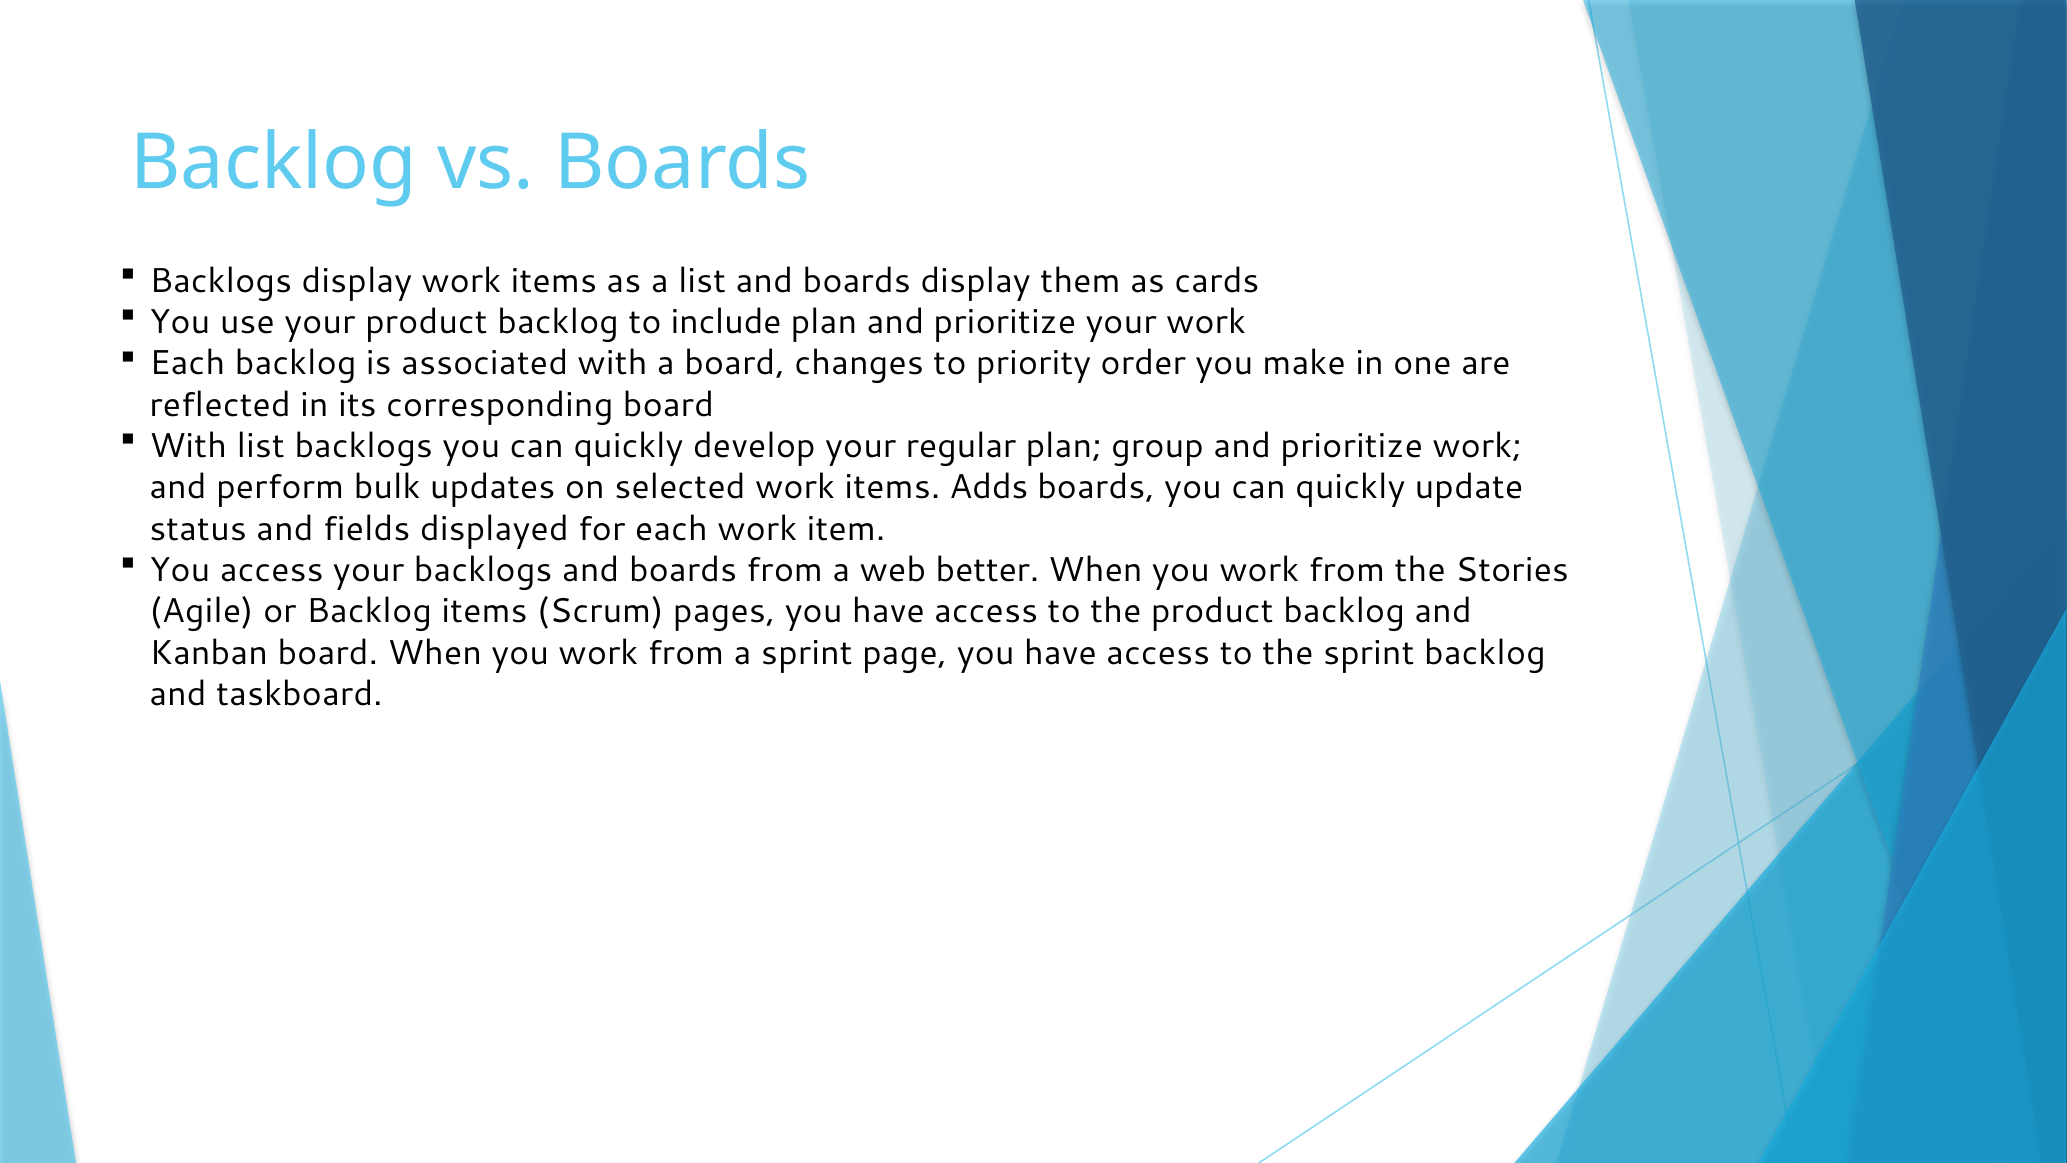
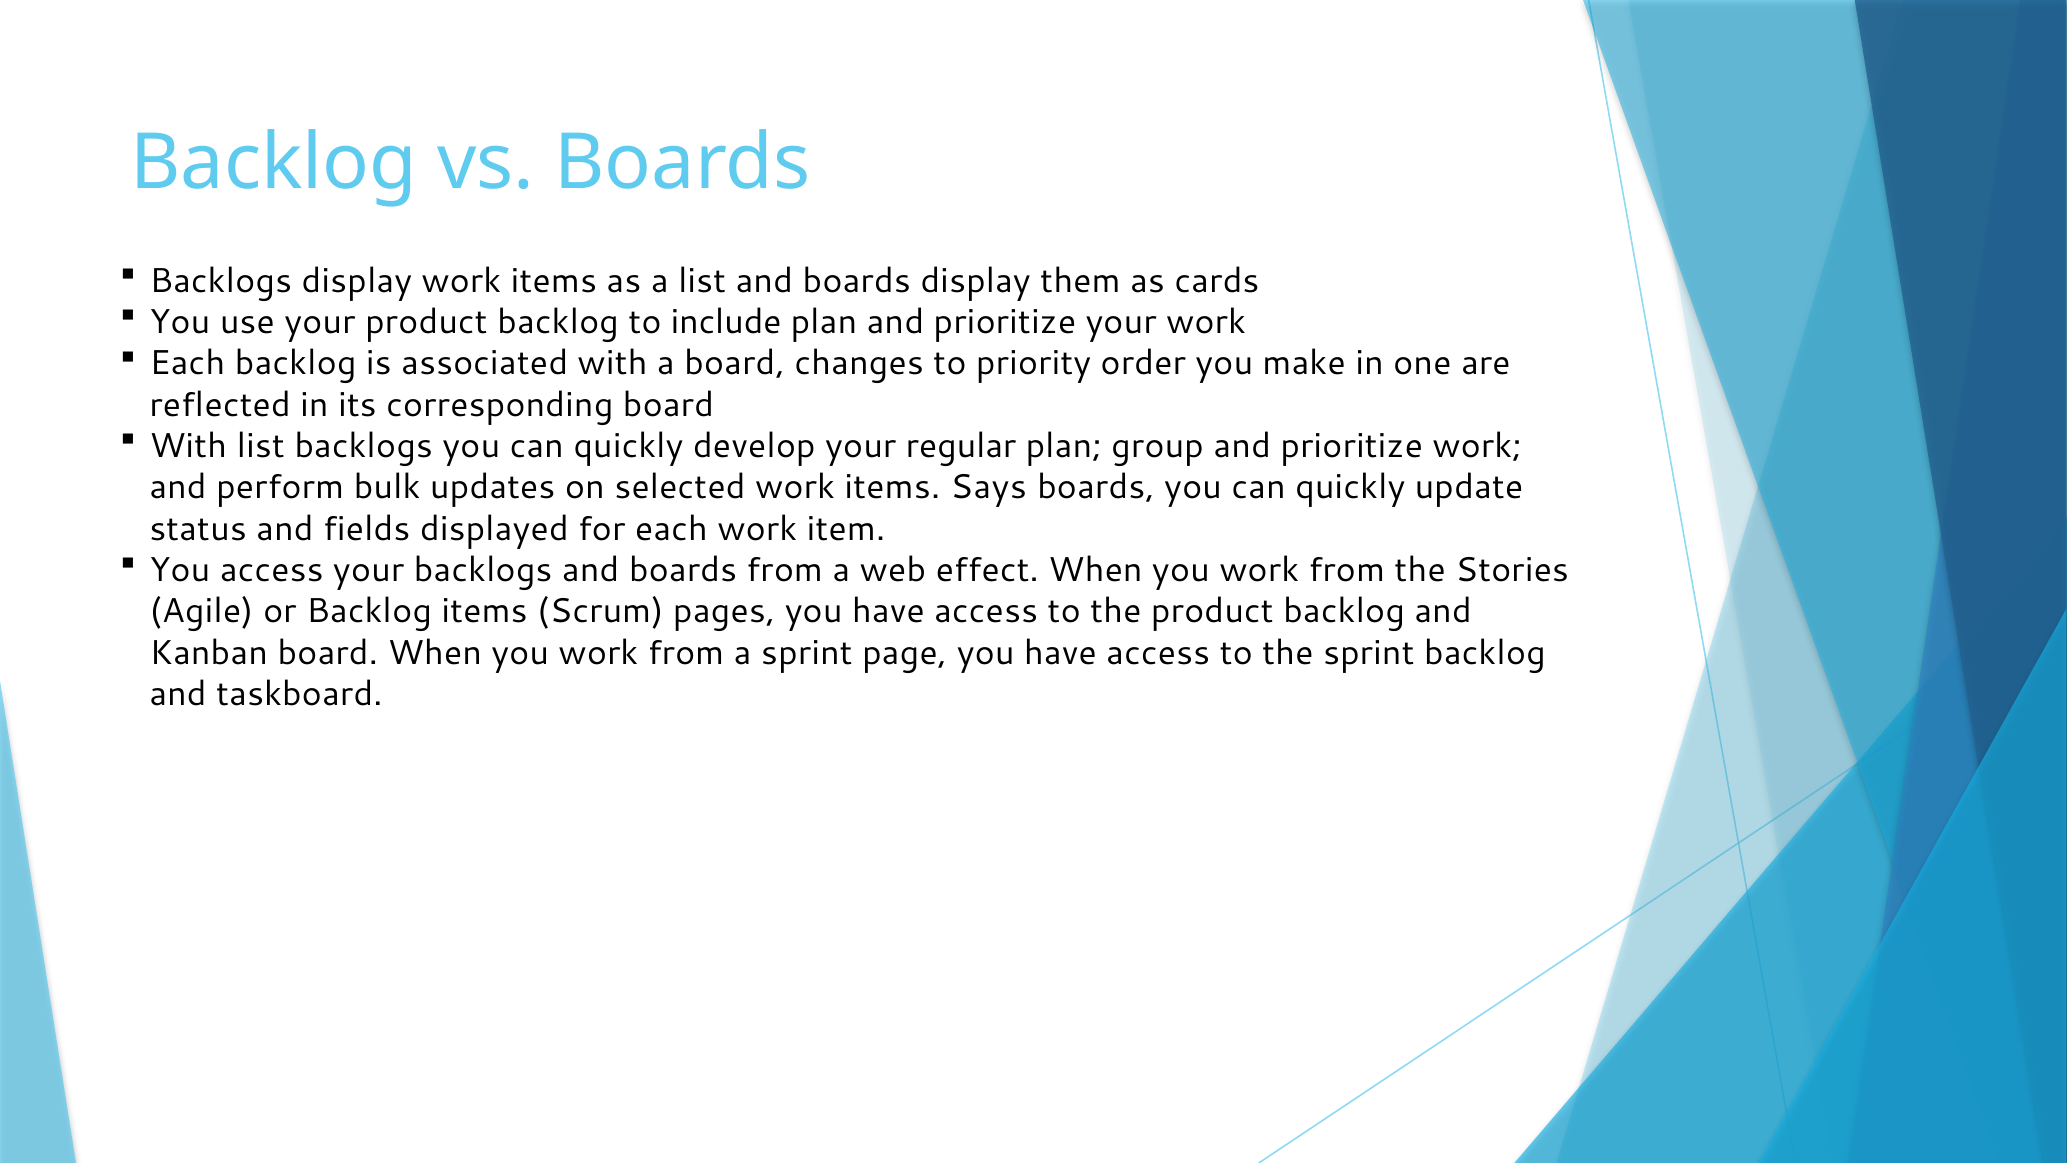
Adds: Adds -> Says
better: better -> effect
